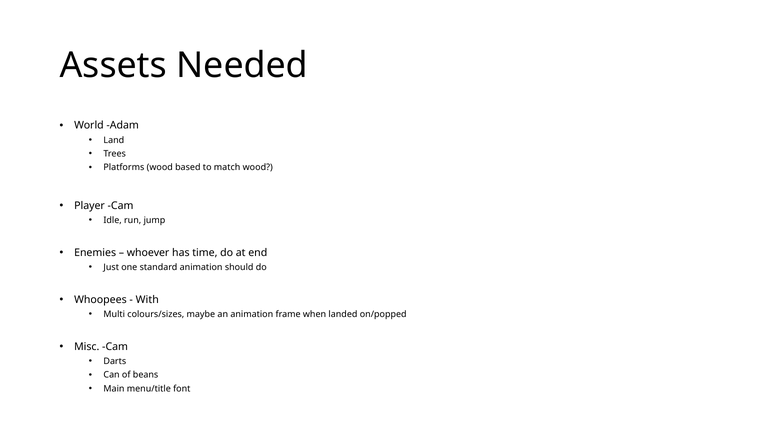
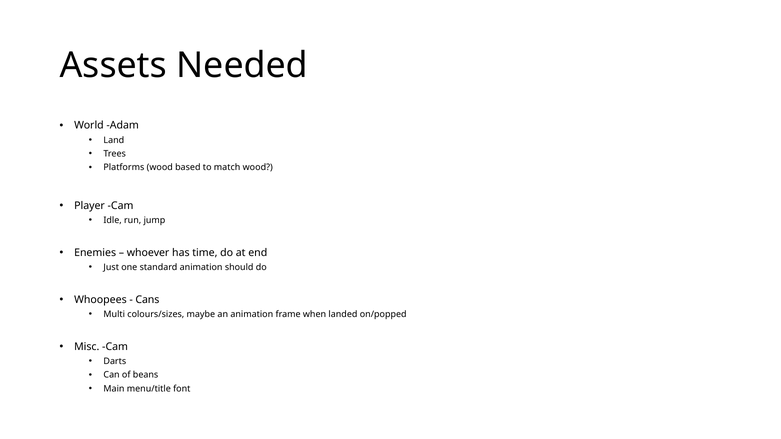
With: With -> Cans
